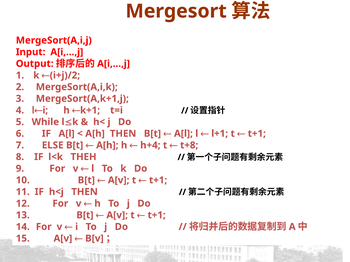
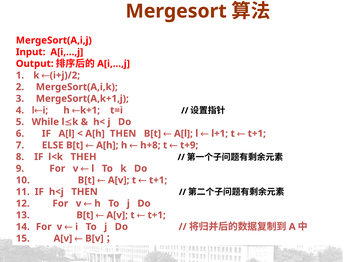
h+4: h+4 -> h+8
t+8: t+8 -> t+9
